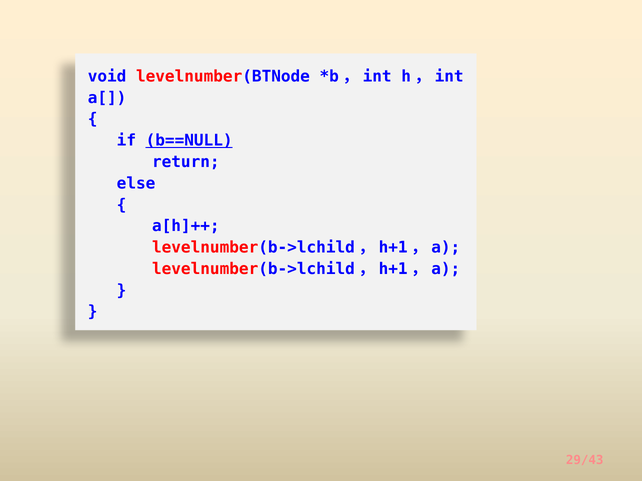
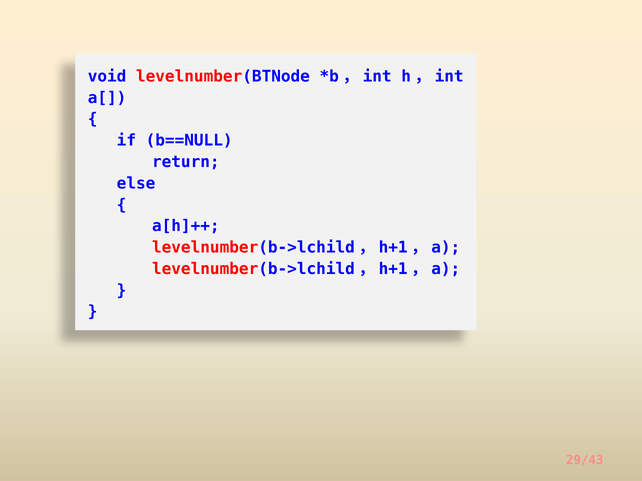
b==NULL underline: present -> none
